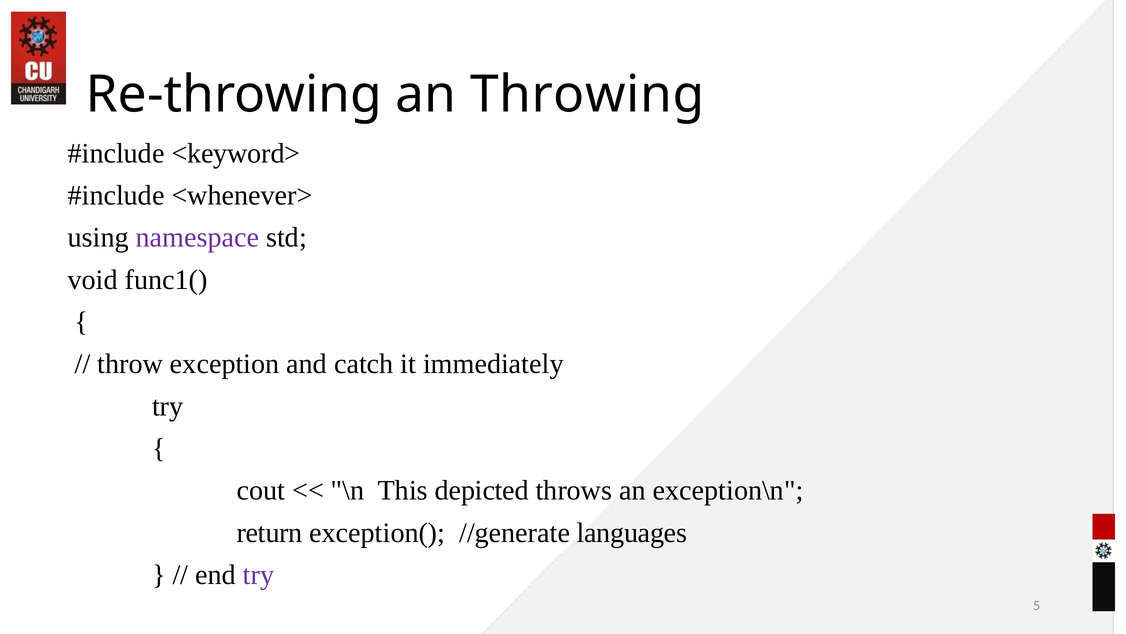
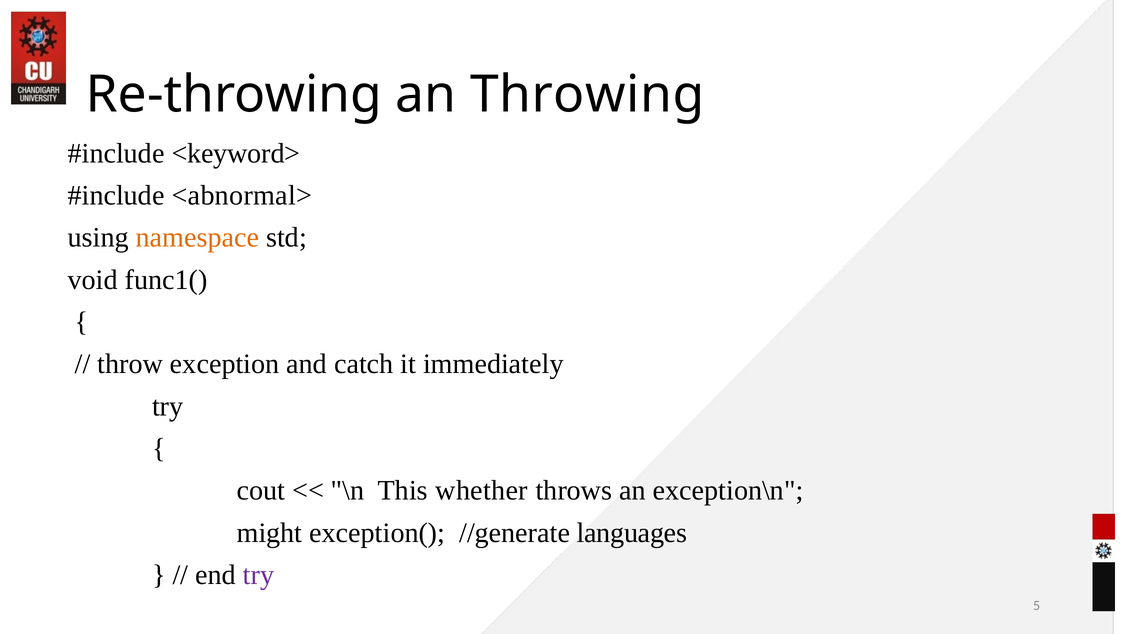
<whenever>: <whenever> -> <abnormal>
namespace colour: purple -> orange
depicted: depicted -> whether
return: return -> might
